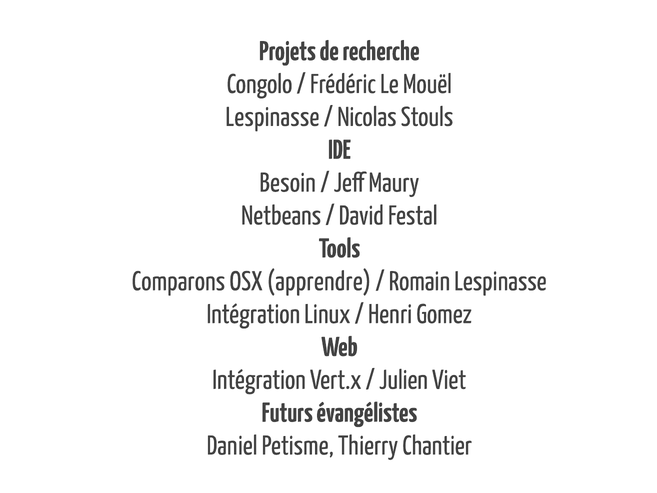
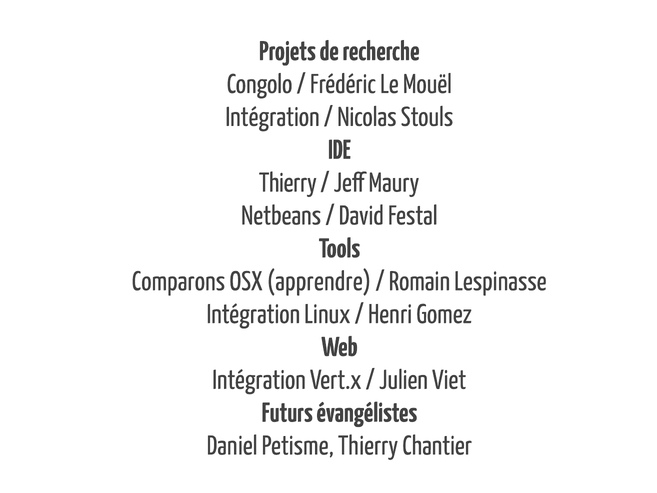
Lespinasse at (272, 117): Lespinasse -> Intégration
Besoin at (288, 183): Besoin -> Thierry
